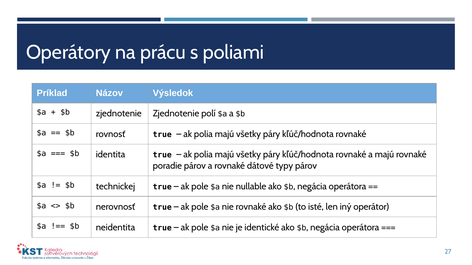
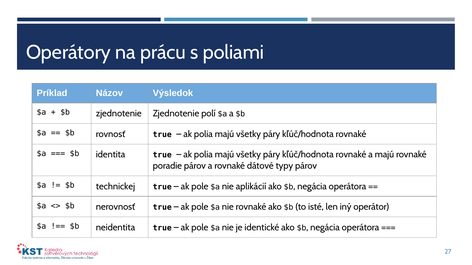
nullable: nullable -> aplikácií
